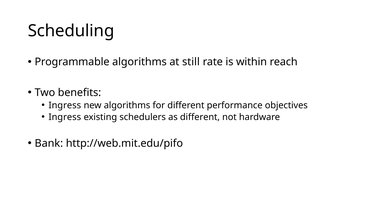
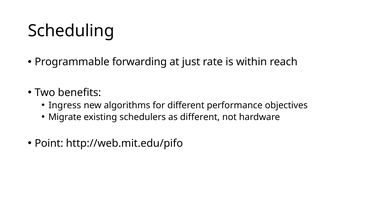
Programmable algorithms: algorithms -> forwarding
still: still -> just
Ingress at (65, 117): Ingress -> Migrate
Bank: Bank -> Point
